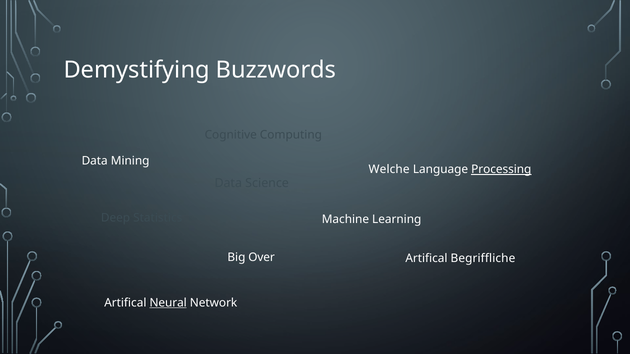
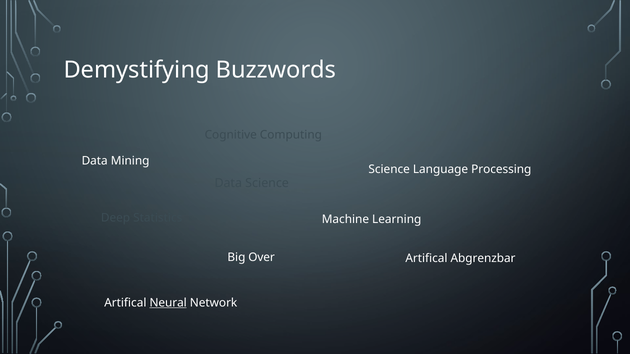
Welche at (389, 170): Welche -> Science
Processing underline: present -> none
Begriffliche: Begriffliche -> Abgrenzbar
